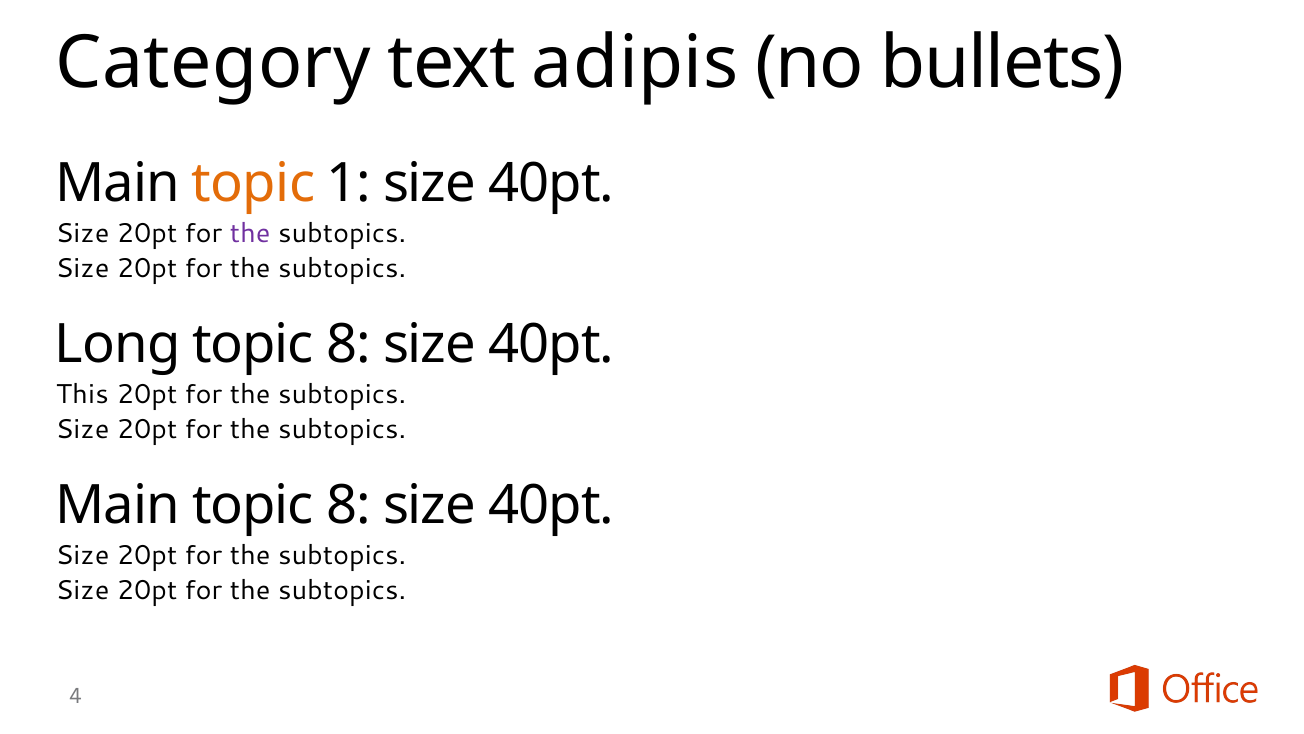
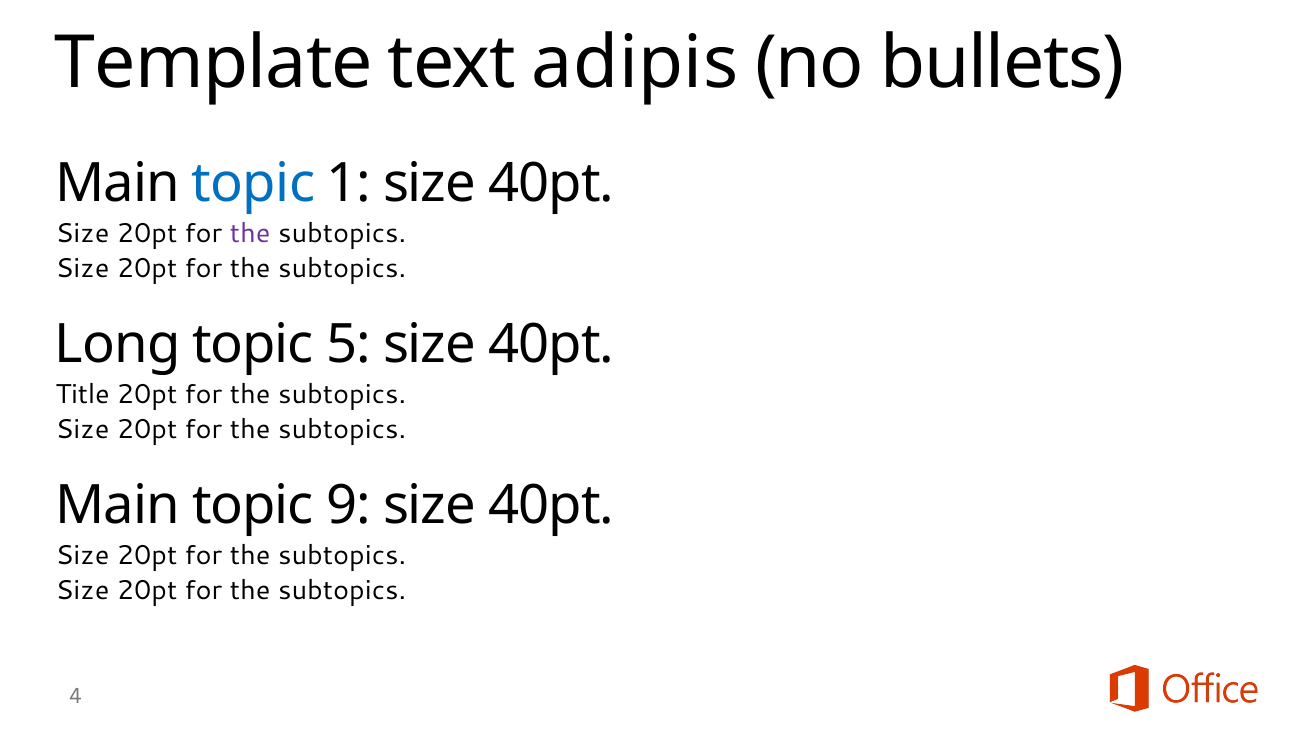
Category: Category -> Template
topic at (253, 184) colour: orange -> blue
8 at (349, 345): 8 -> 5
This: This -> Title
Main topic 8: 8 -> 9
